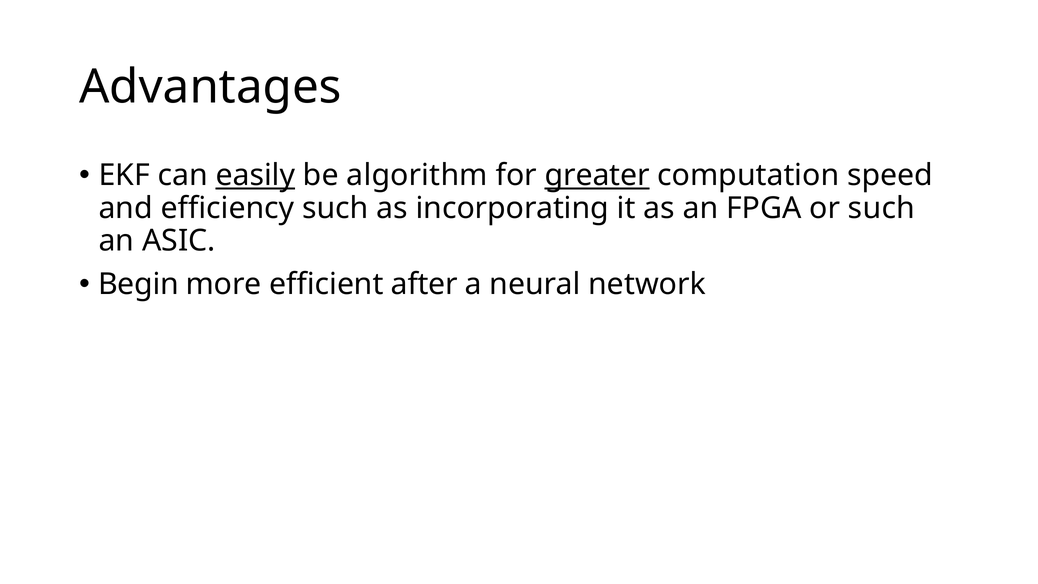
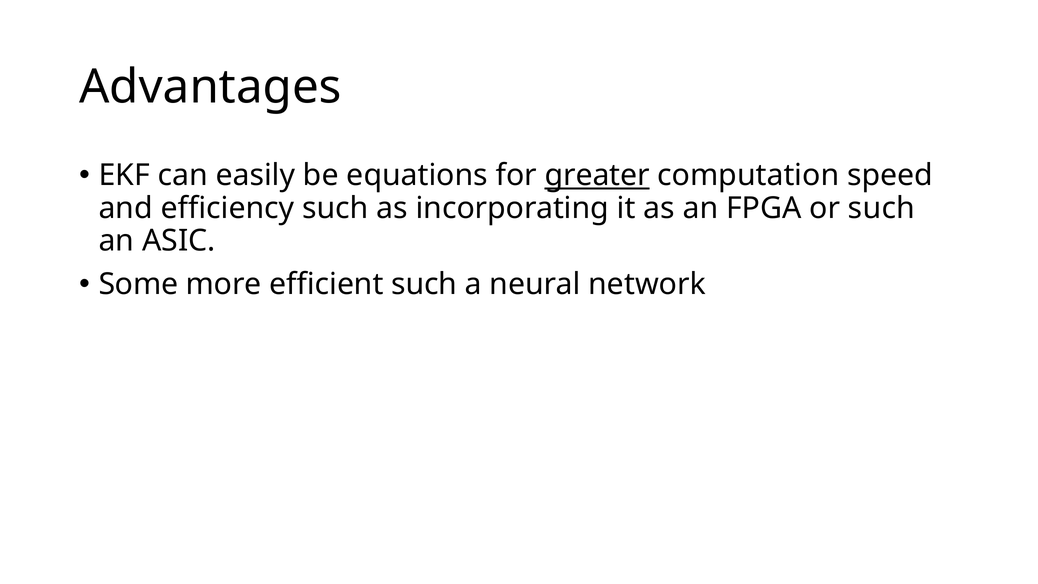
easily underline: present -> none
algorithm: algorithm -> equations
Begin: Begin -> Some
efficient after: after -> such
